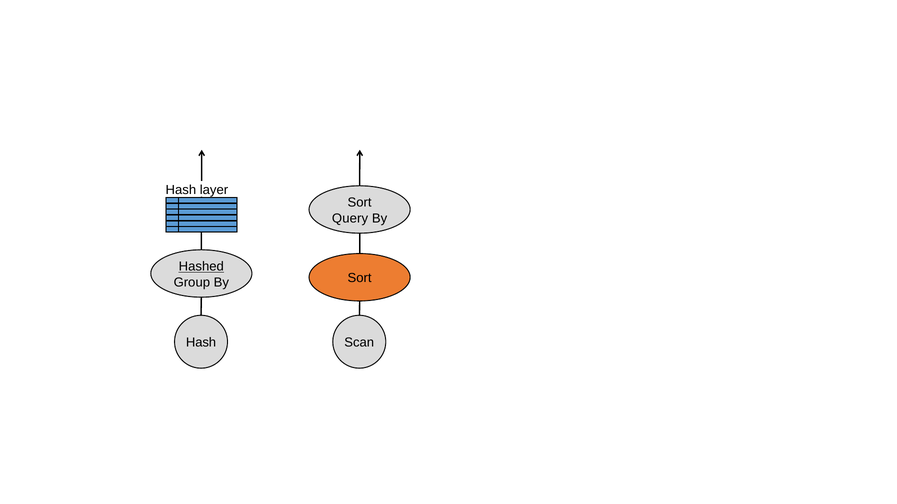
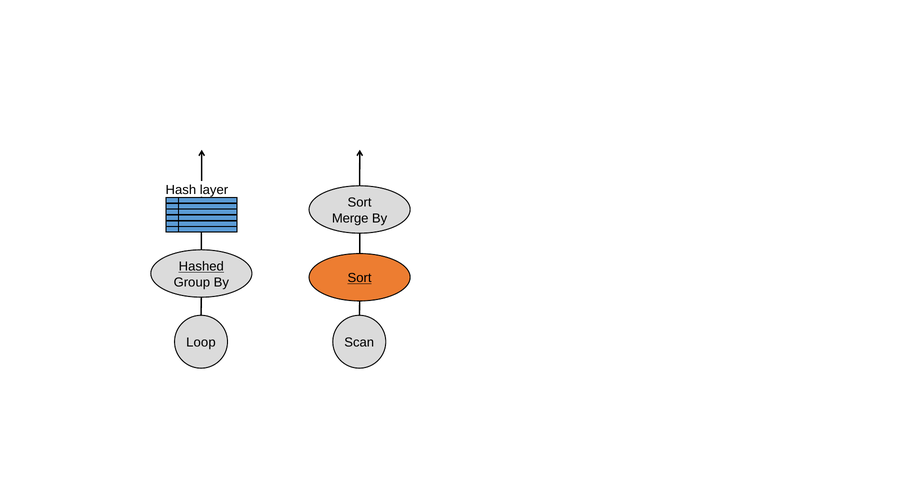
Query: Query -> Merge
Sort at (360, 278) underline: none -> present
Hash at (201, 343): Hash -> Loop
